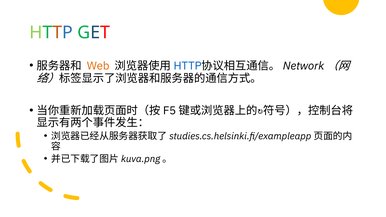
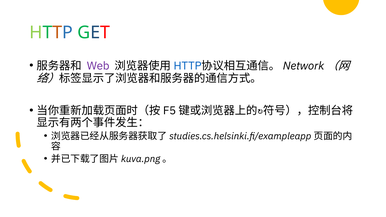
Web colour: orange -> purple
